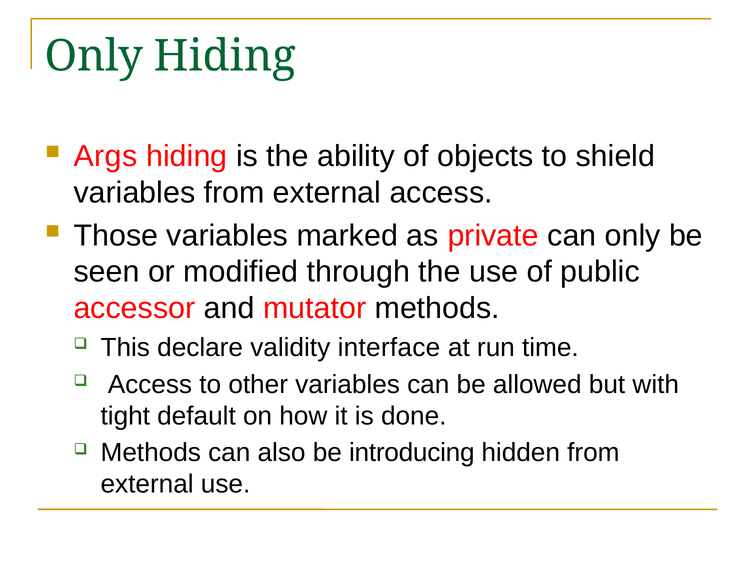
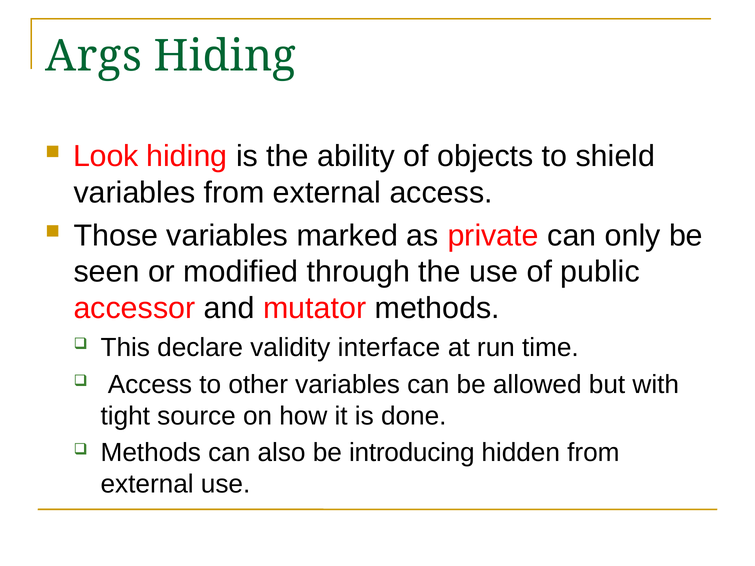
Only at (94, 56): Only -> Args
Args: Args -> Look
default: default -> source
